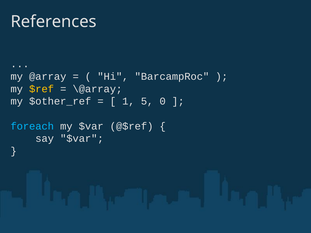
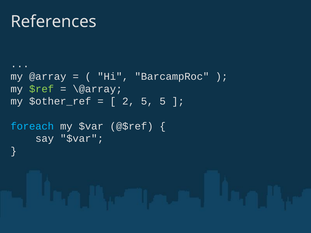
$ref colour: yellow -> light green
1: 1 -> 2
5 0: 0 -> 5
